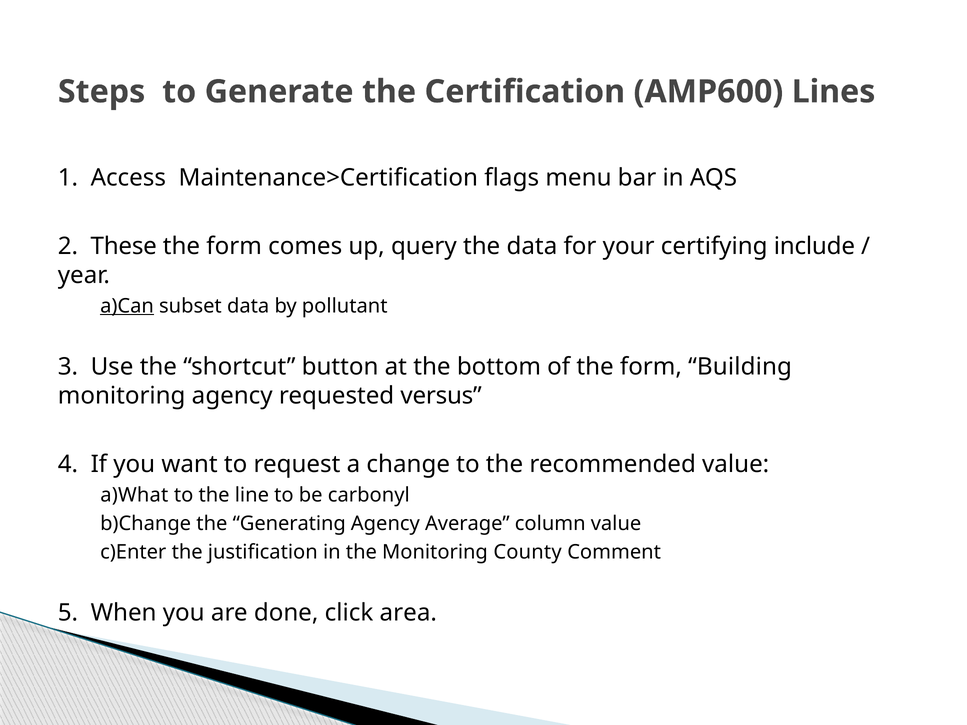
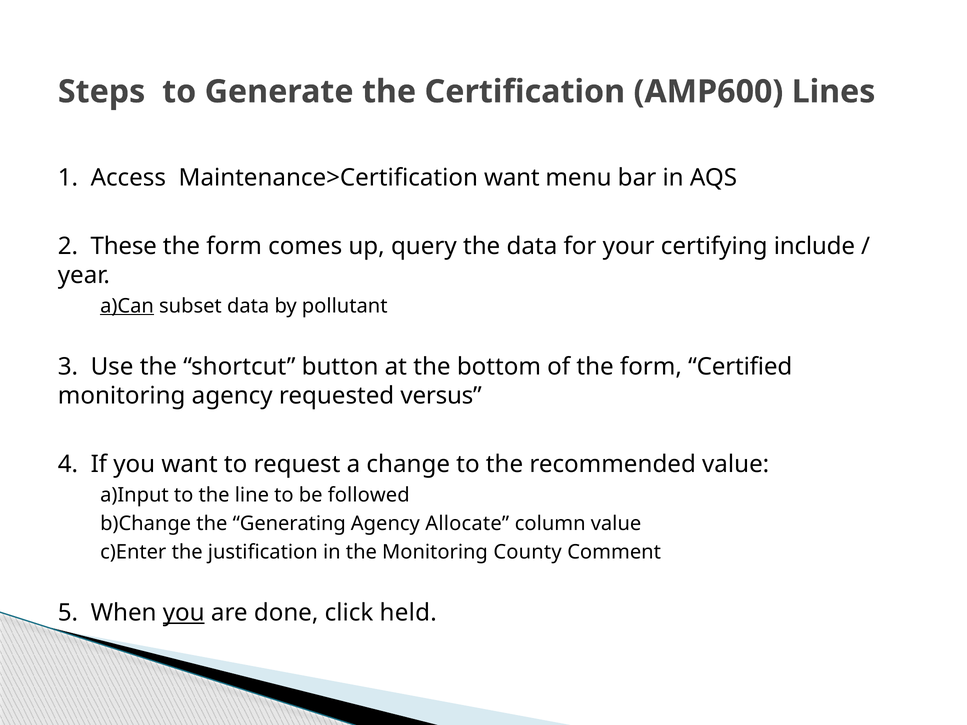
Maintenance>Certification flags: flags -> want
Building: Building -> Certified
a)What: a)What -> a)Input
carbonyl: carbonyl -> followed
Average: Average -> Allocate
you at (184, 613) underline: none -> present
area: area -> held
